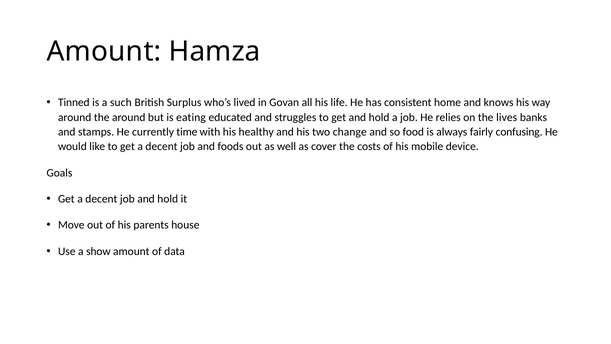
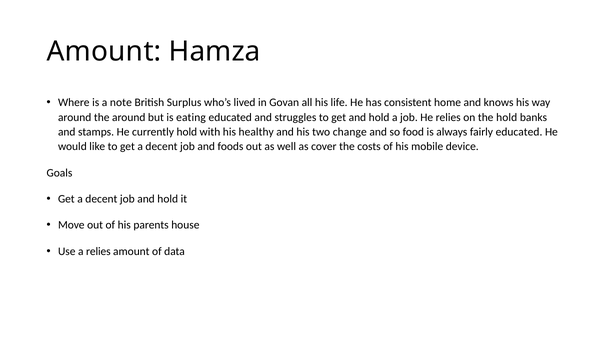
Tinned: Tinned -> Where
such: such -> note
the lives: lives -> hold
currently time: time -> hold
fairly confusing: confusing -> educated
a show: show -> relies
